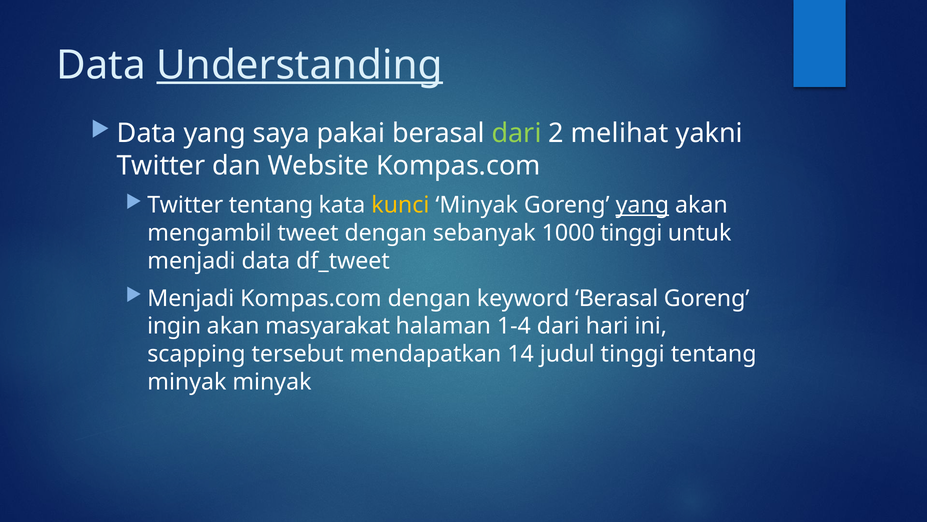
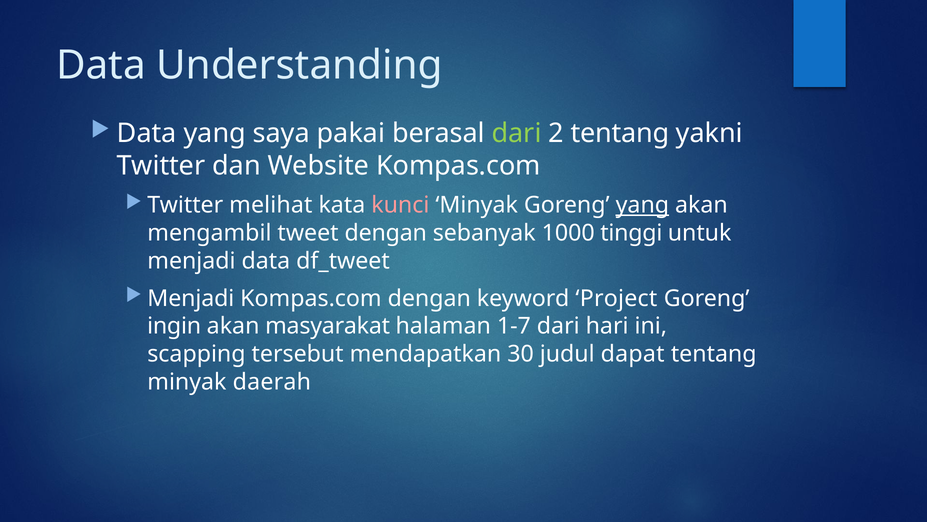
Understanding underline: present -> none
2 melihat: melihat -> tentang
Twitter tentang: tentang -> melihat
kunci colour: yellow -> pink
keyword Berasal: Berasal -> Project
1-4: 1-4 -> 1-7
14: 14 -> 30
judul tinggi: tinggi -> dapat
minyak minyak: minyak -> daerah
